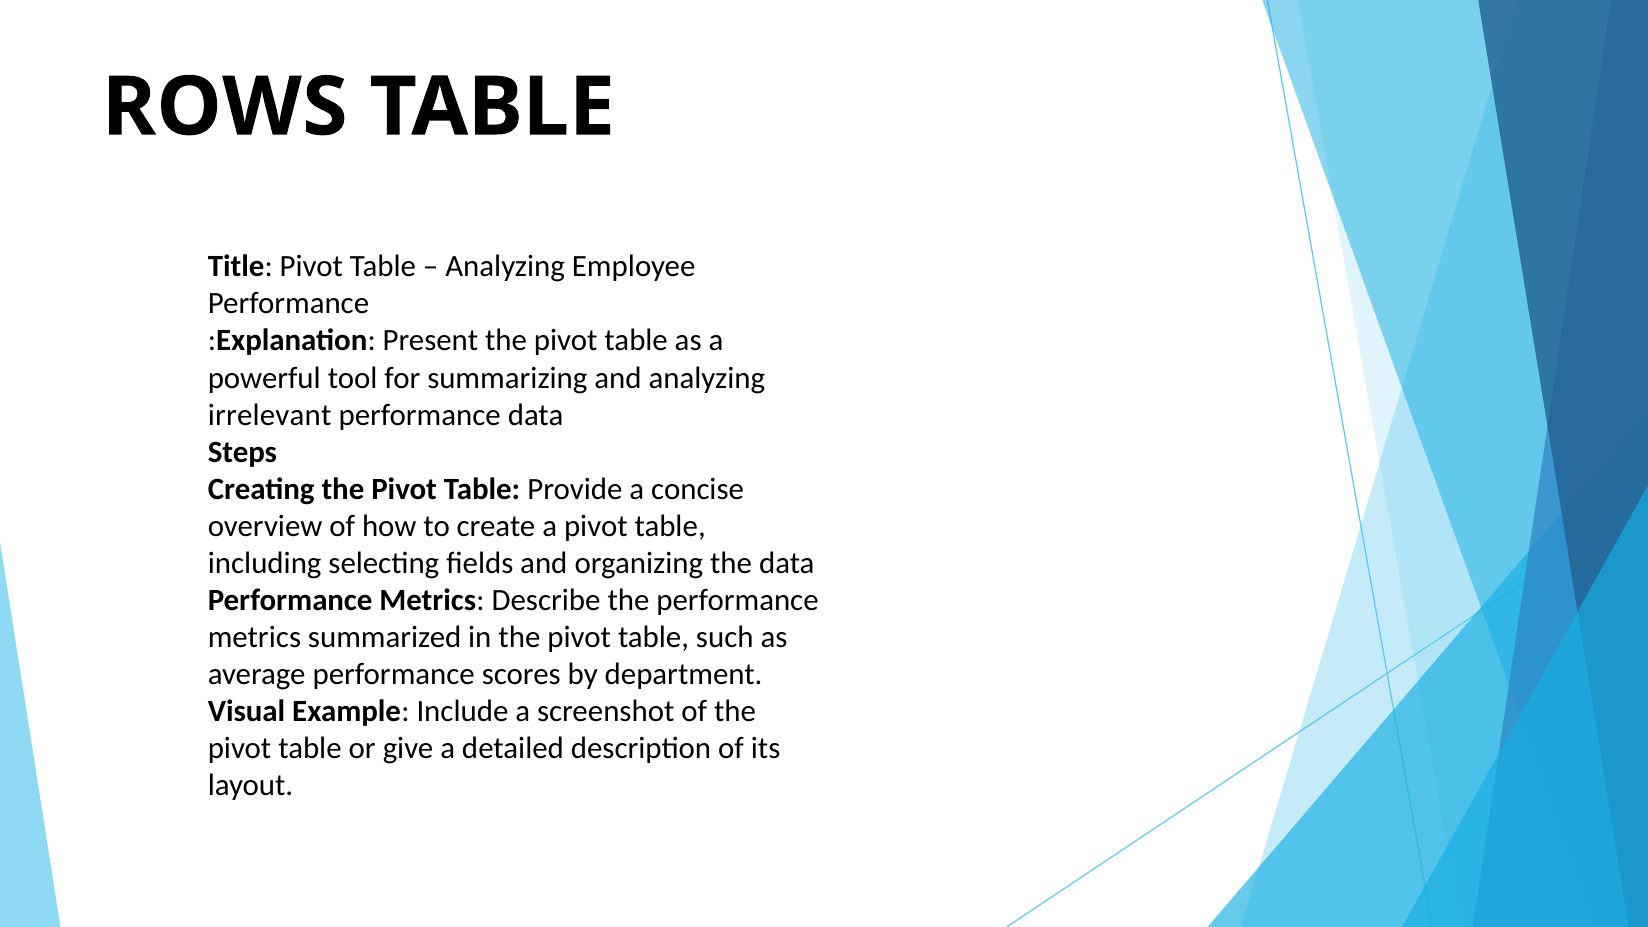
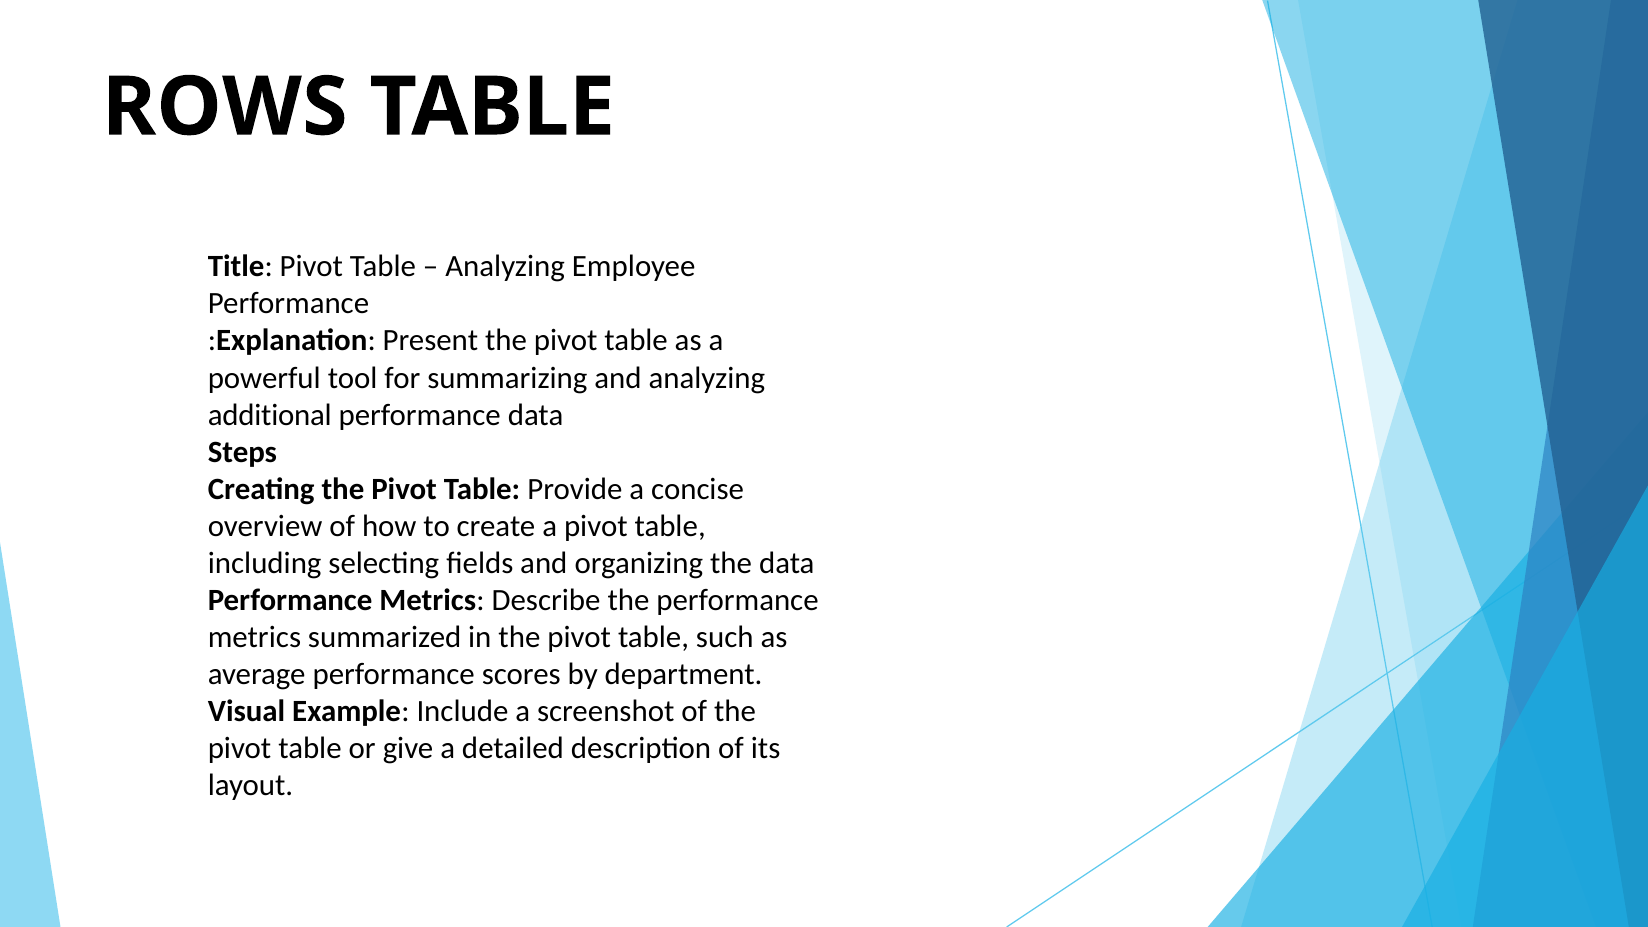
irrelevant: irrelevant -> additional
